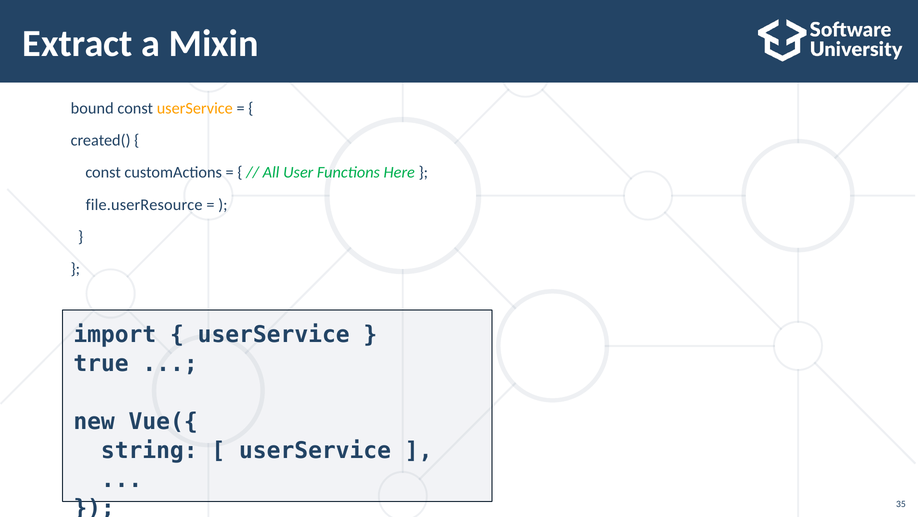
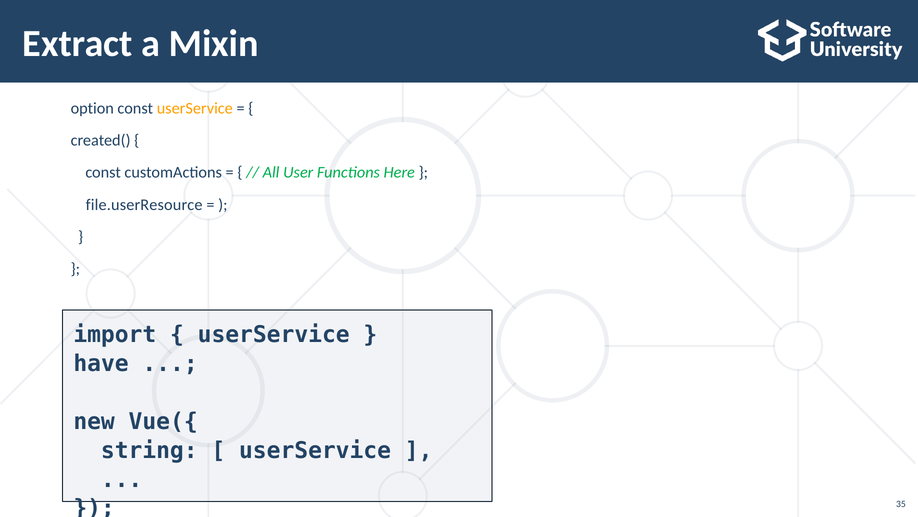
bound: bound -> option
true: true -> have
